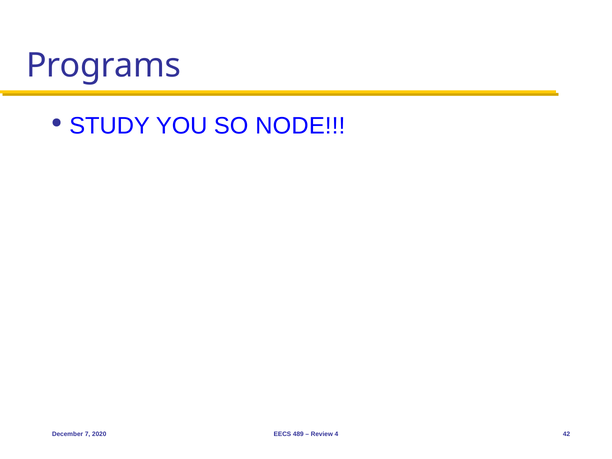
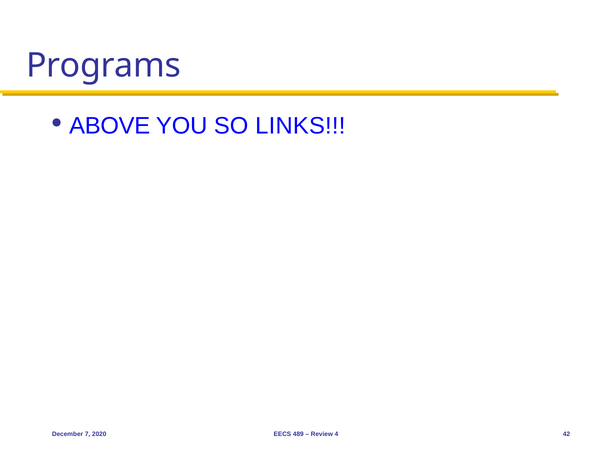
STUDY: STUDY -> ABOVE
NODE: NODE -> LINKS
